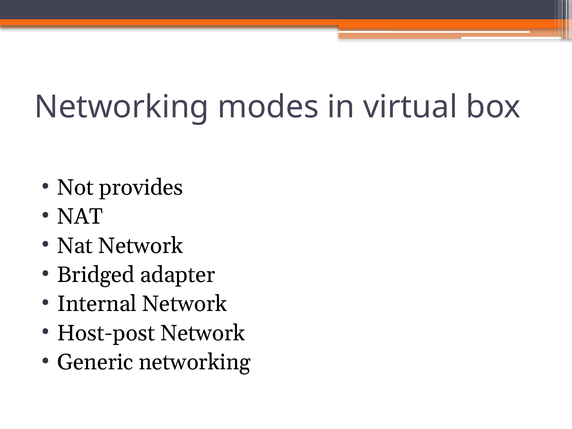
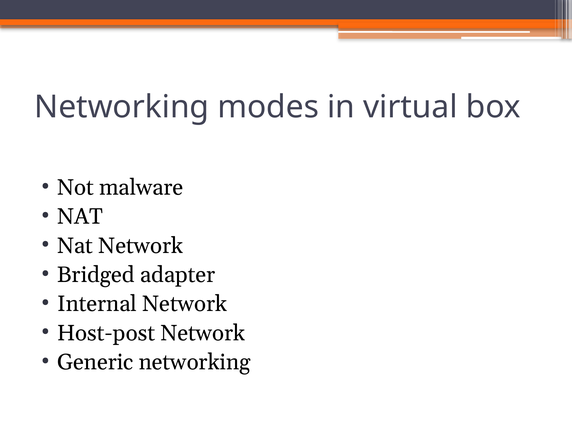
provides: provides -> malware
